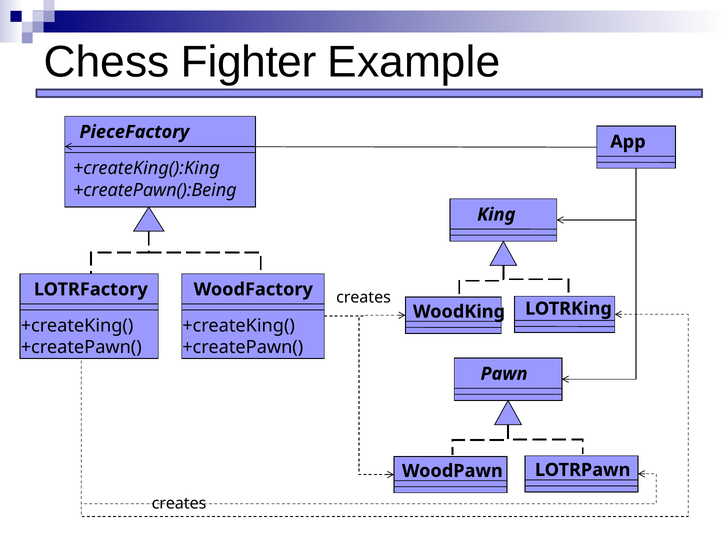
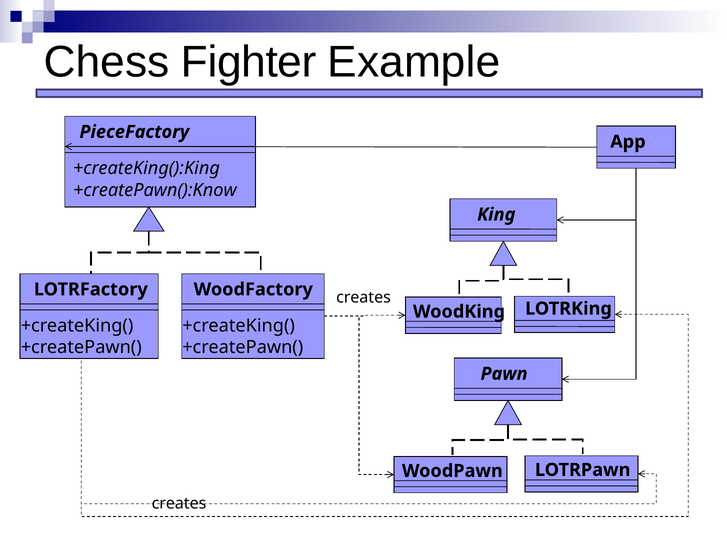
+createPawn():Being: +createPawn():Being -> +createPawn():Know
